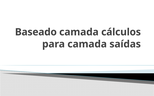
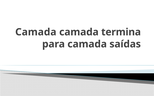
Baseado at (36, 32): Baseado -> Camada
cálculos: cálculos -> termina
